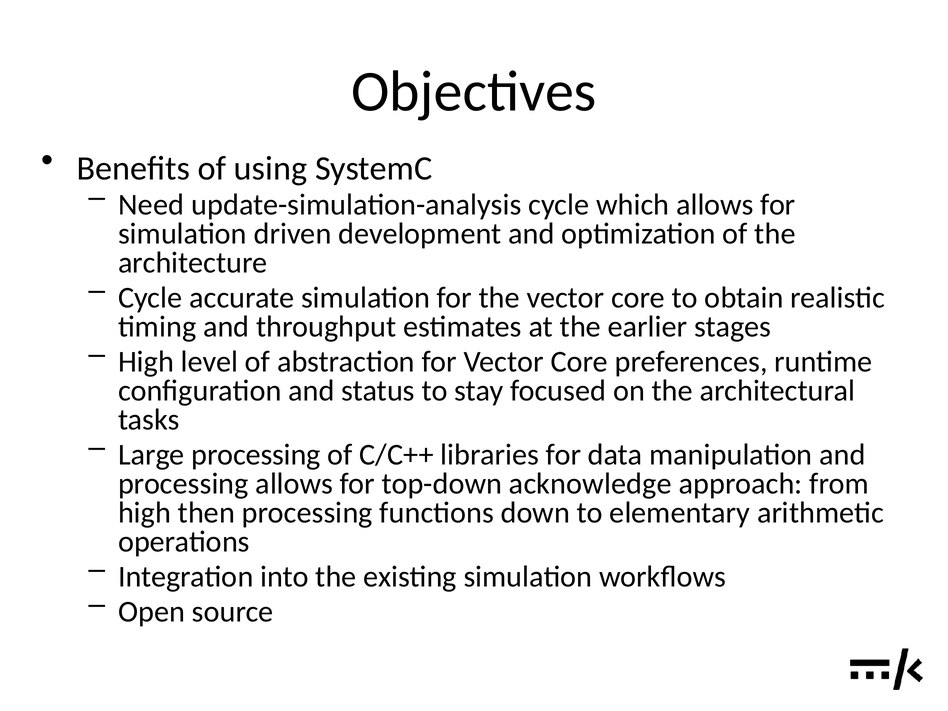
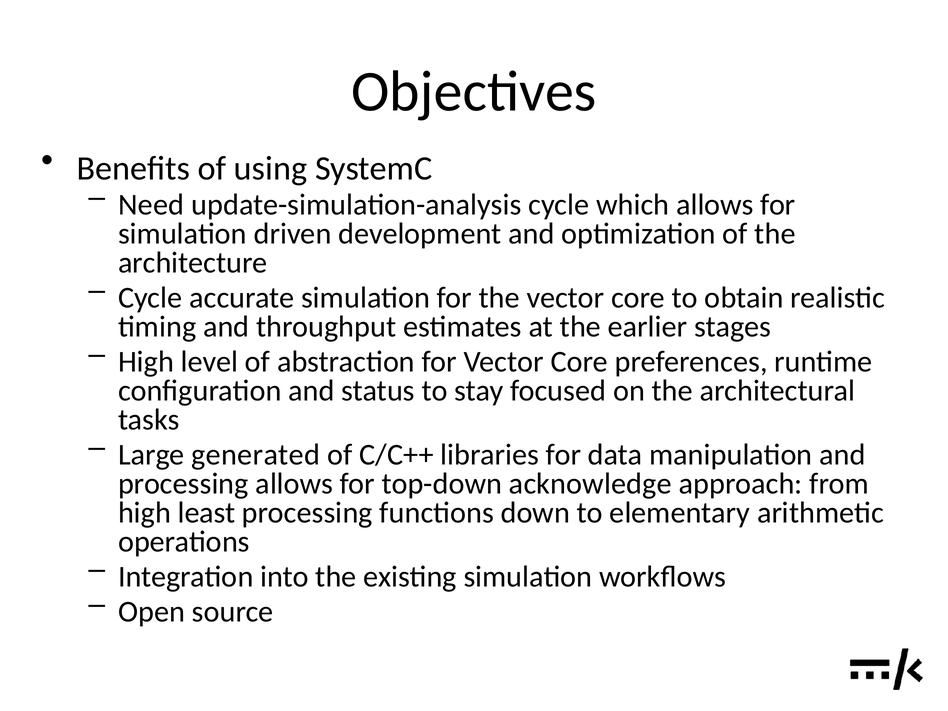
Large processing: processing -> generated
then: then -> least
